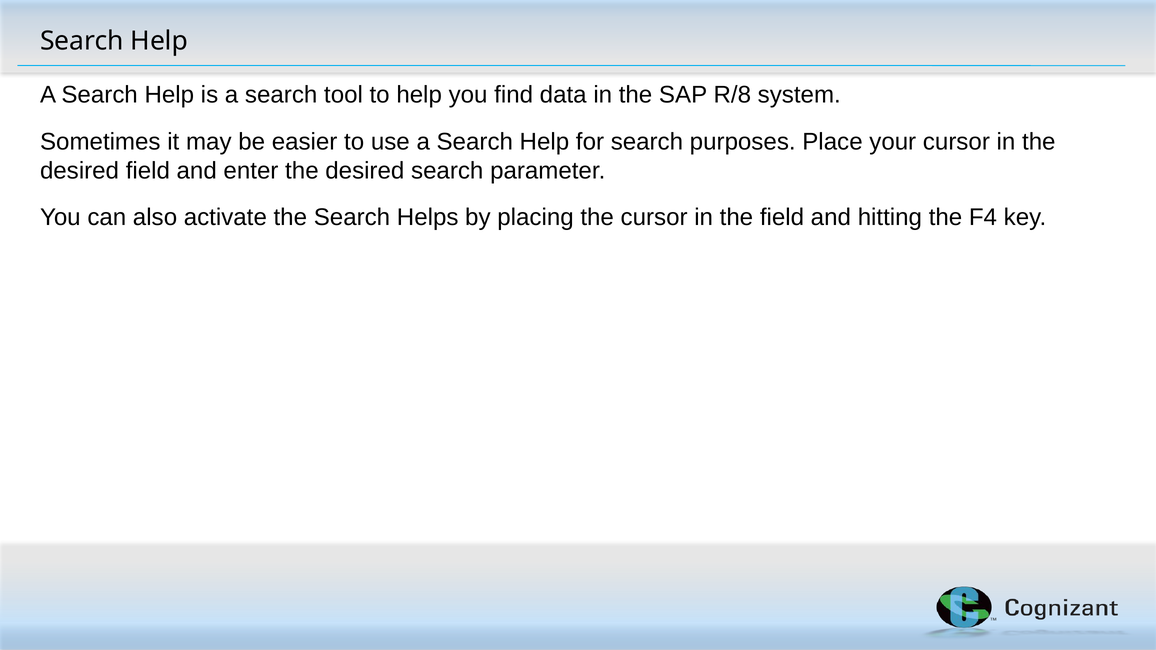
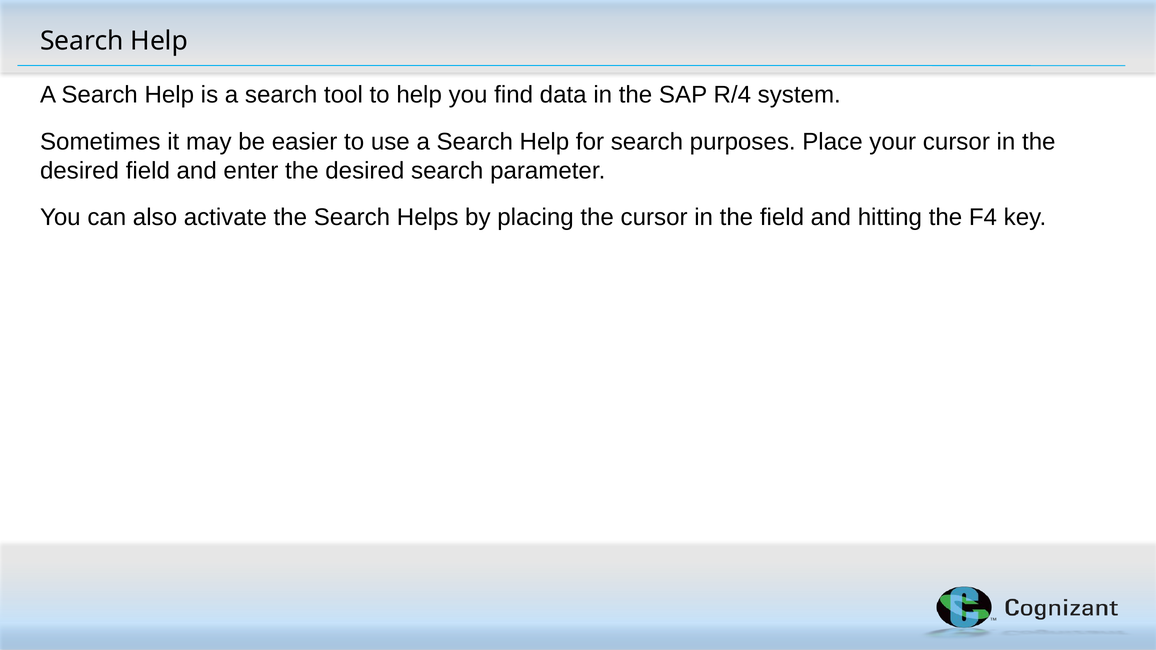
R/8: R/8 -> R/4
